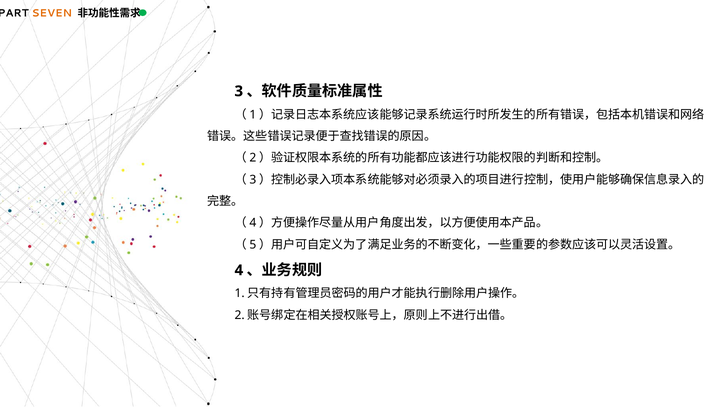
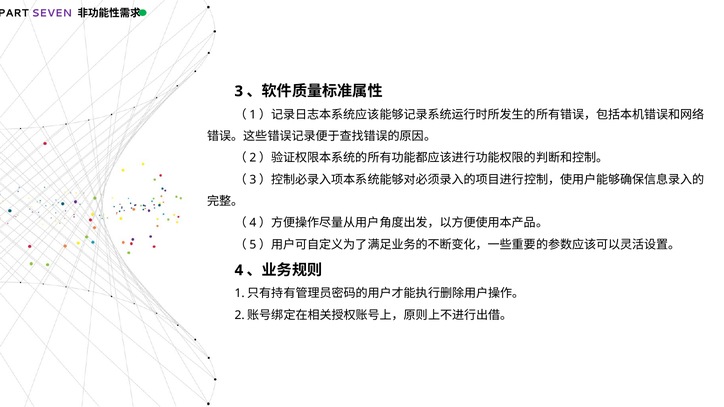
SEVEN colour: orange -> purple
